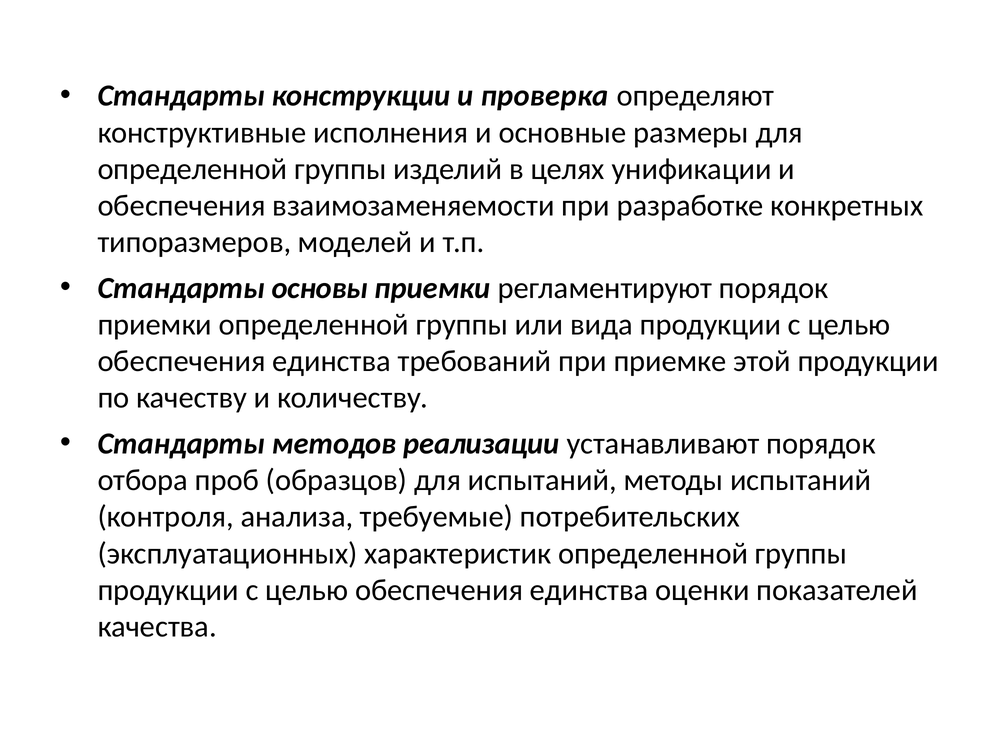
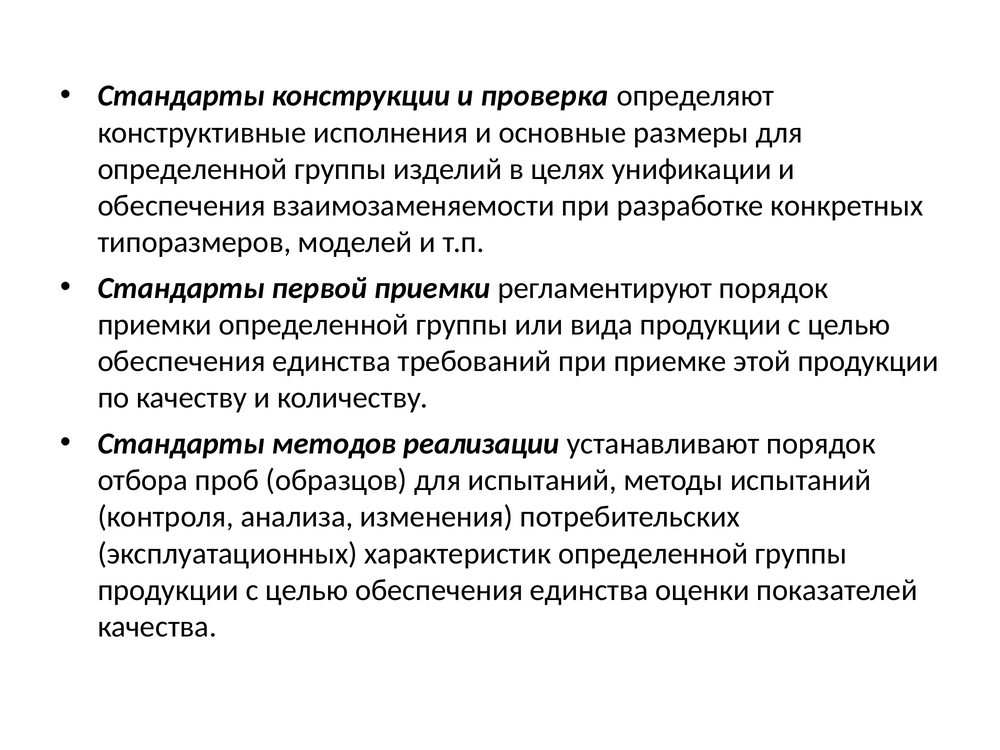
основы: основы -> первой
требуемые: требуемые -> изменения
